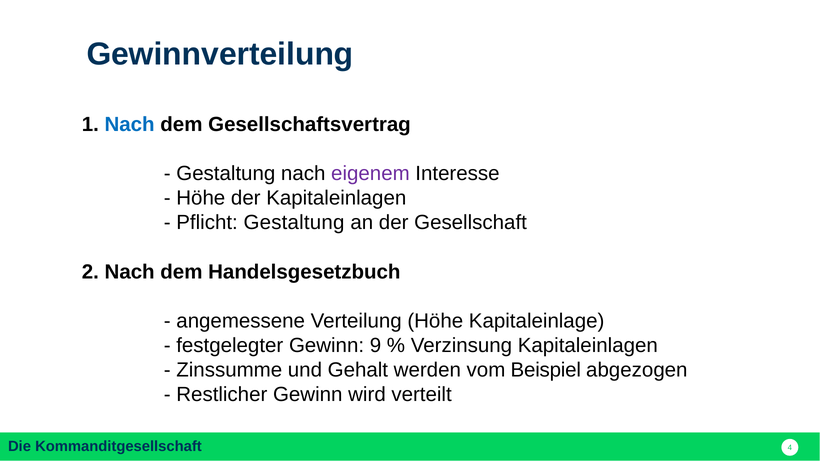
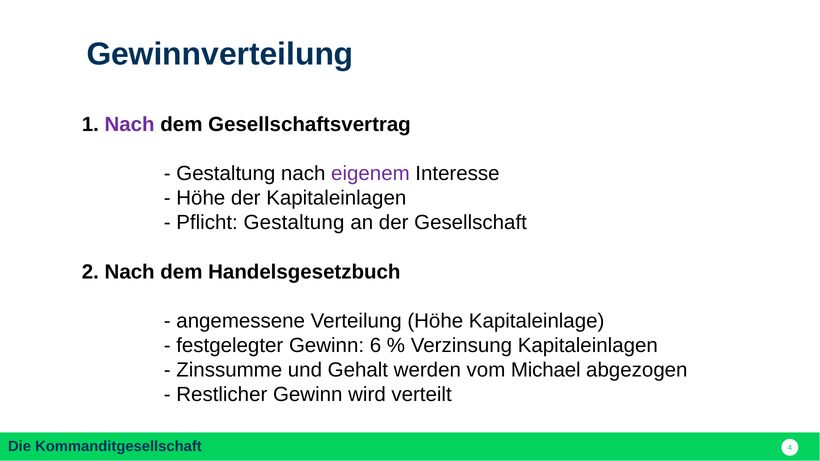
Nach at (130, 124) colour: blue -> purple
9: 9 -> 6
Beispiel: Beispiel -> Michael
